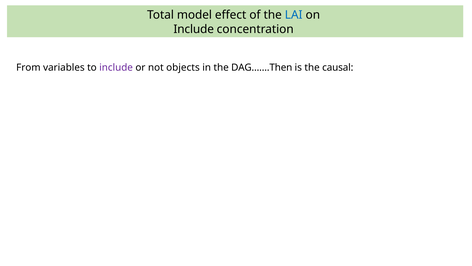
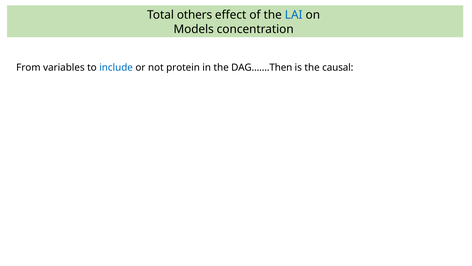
model: model -> others
Include at (194, 29): Include -> Models
include at (116, 67) colour: purple -> blue
objects: objects -> protein
